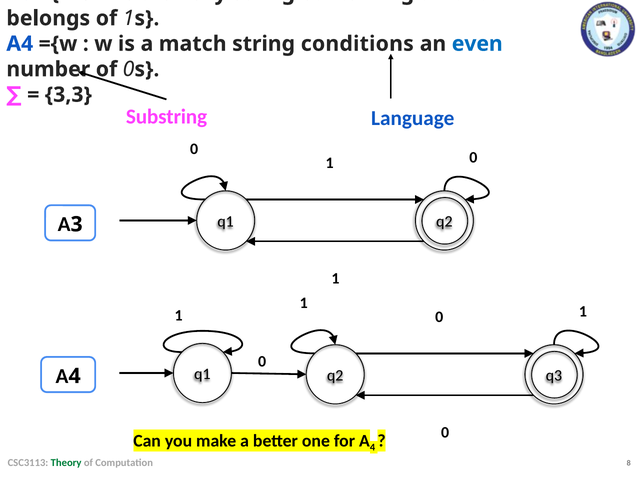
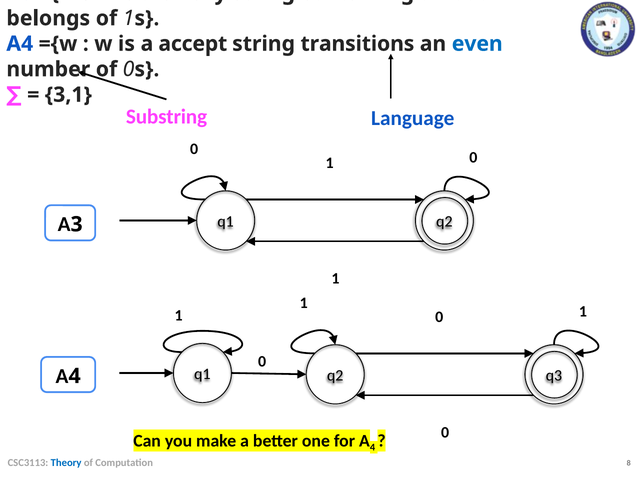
match: match -> accept
conditions: conditions -> transitions
3,3: 3,3 -> 3,1
Theory colour: green -> blue
